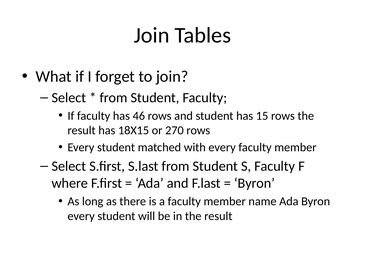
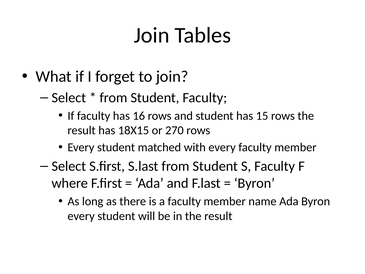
46: 46 -> 16
